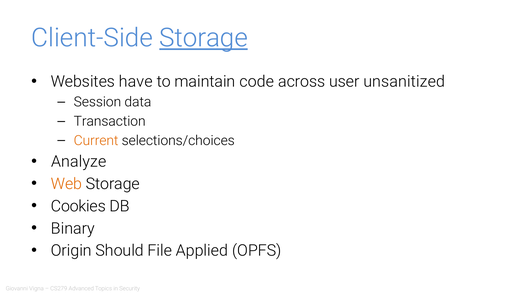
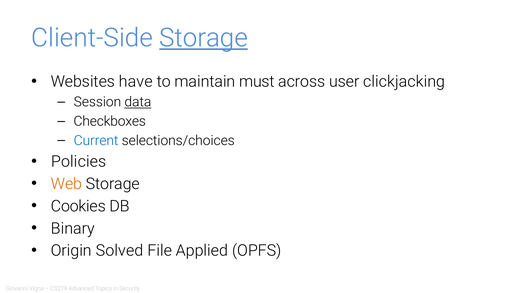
code: code -> must
unsanitized: unsanitized -> clickjacking
data underline: none -> present
Transaction: Transaction -> Checkboxes
Current colour: orange -> blue
Analyze: Analyze -> Policies
Should: Should -> Solved
